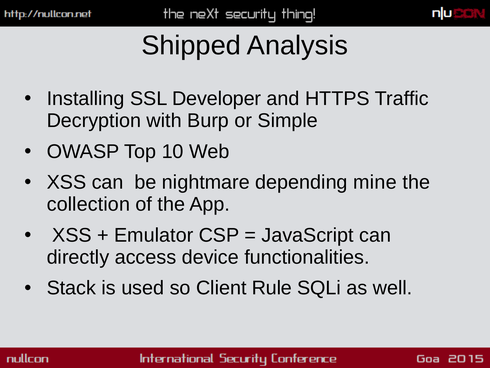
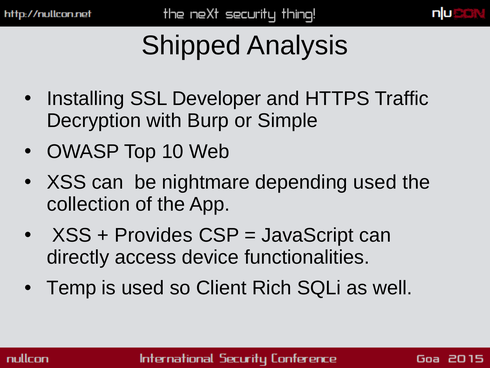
depending mine: mine -> used
Emulator: Emulator -> Provides
Stack: Stack -> Temp
Rule: Rule -> Rich
